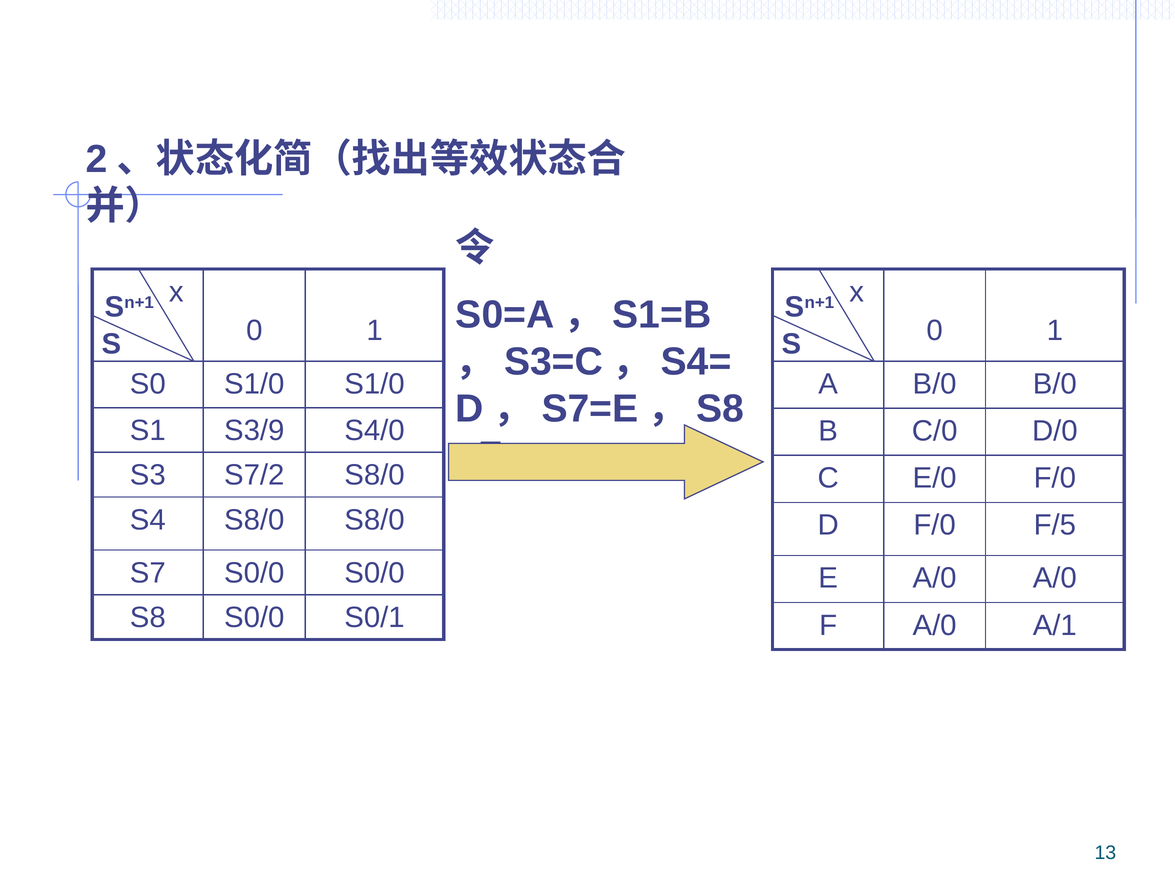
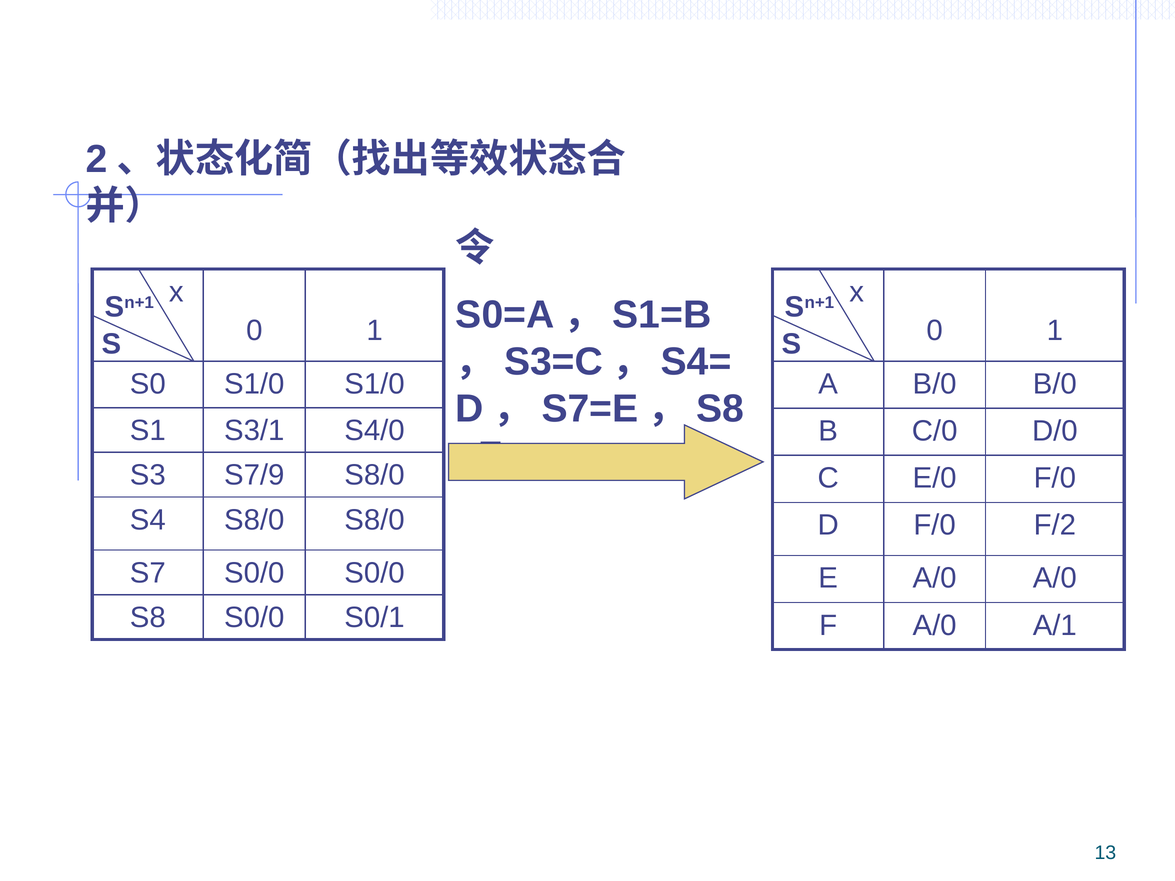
S3/9: S3/9 -> S3/1
S7/2: S7/2 -> S7/9
F/5: F/5 -> F/2
